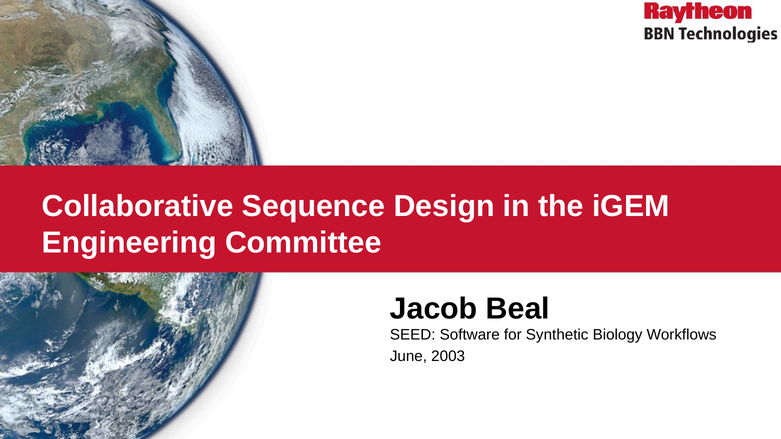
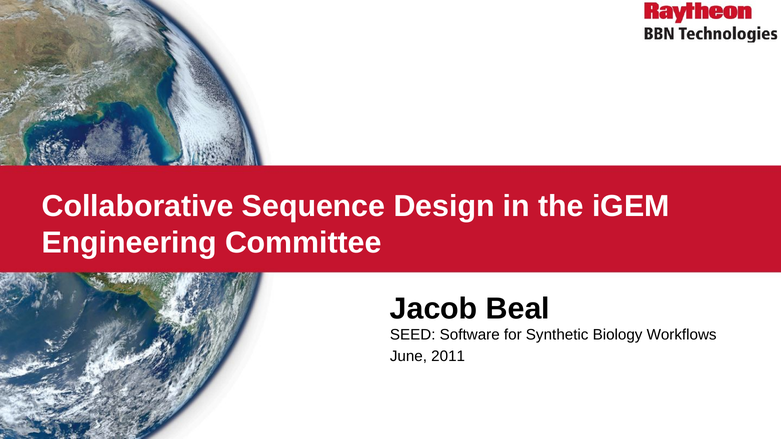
2003: 2003 -> 2011
